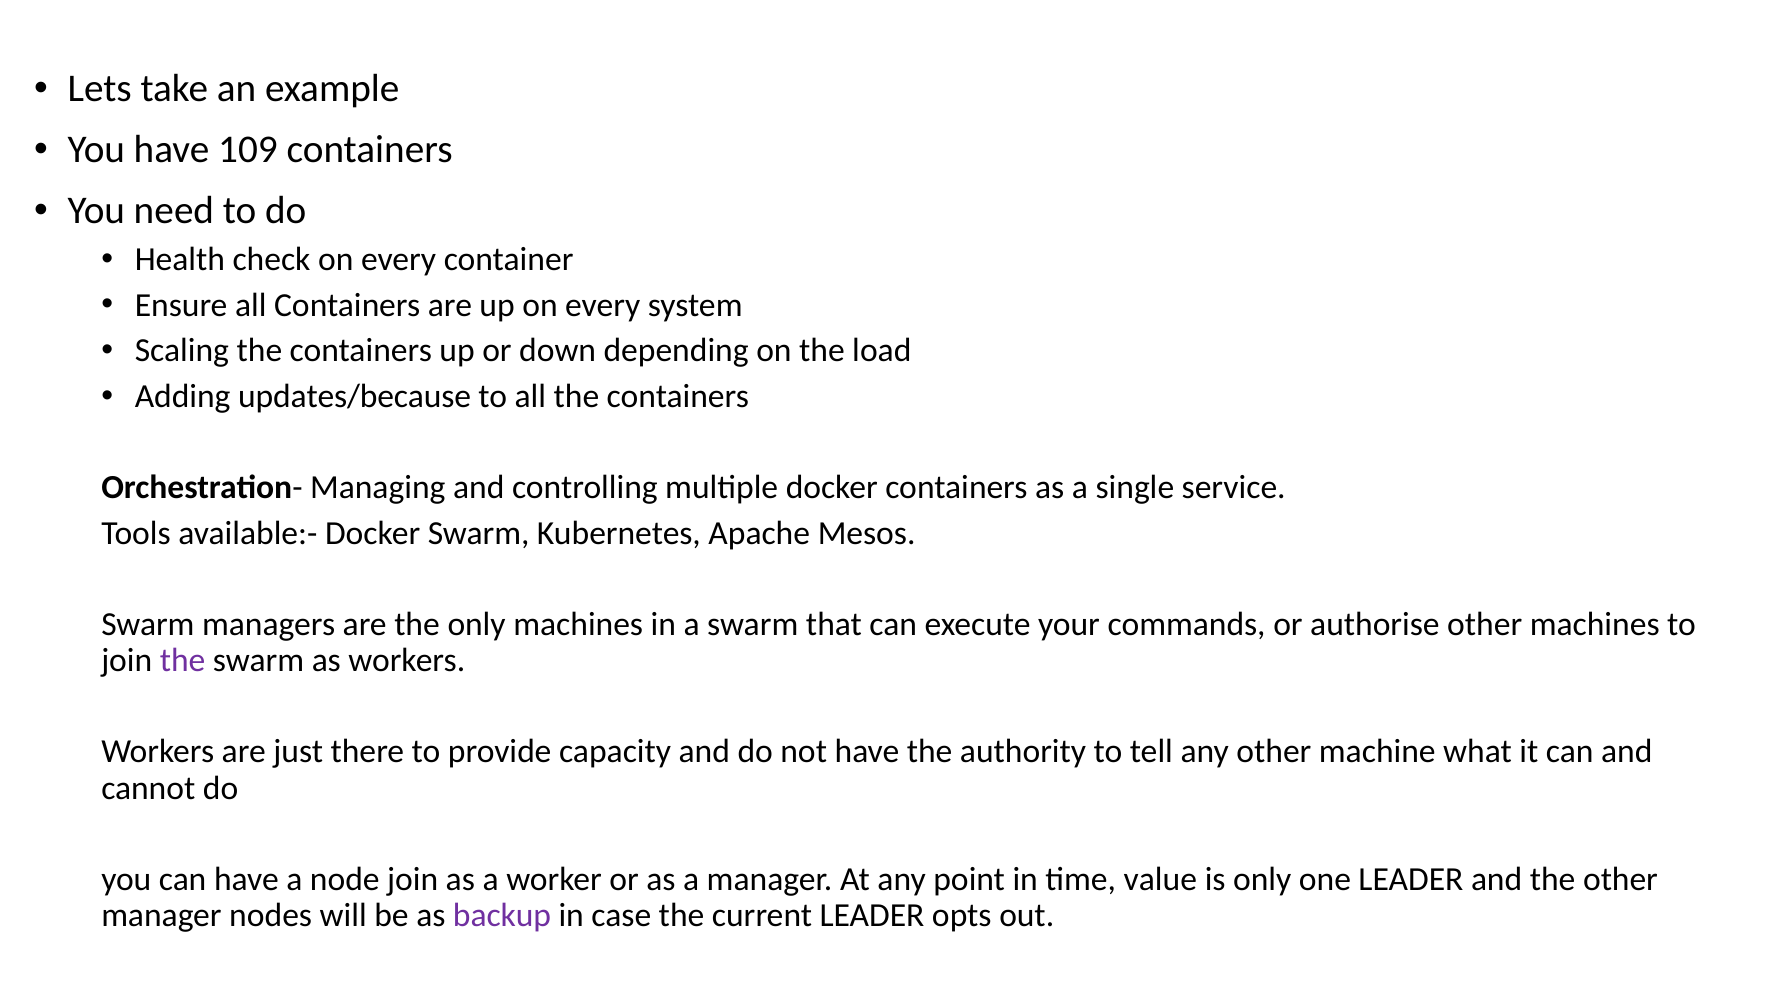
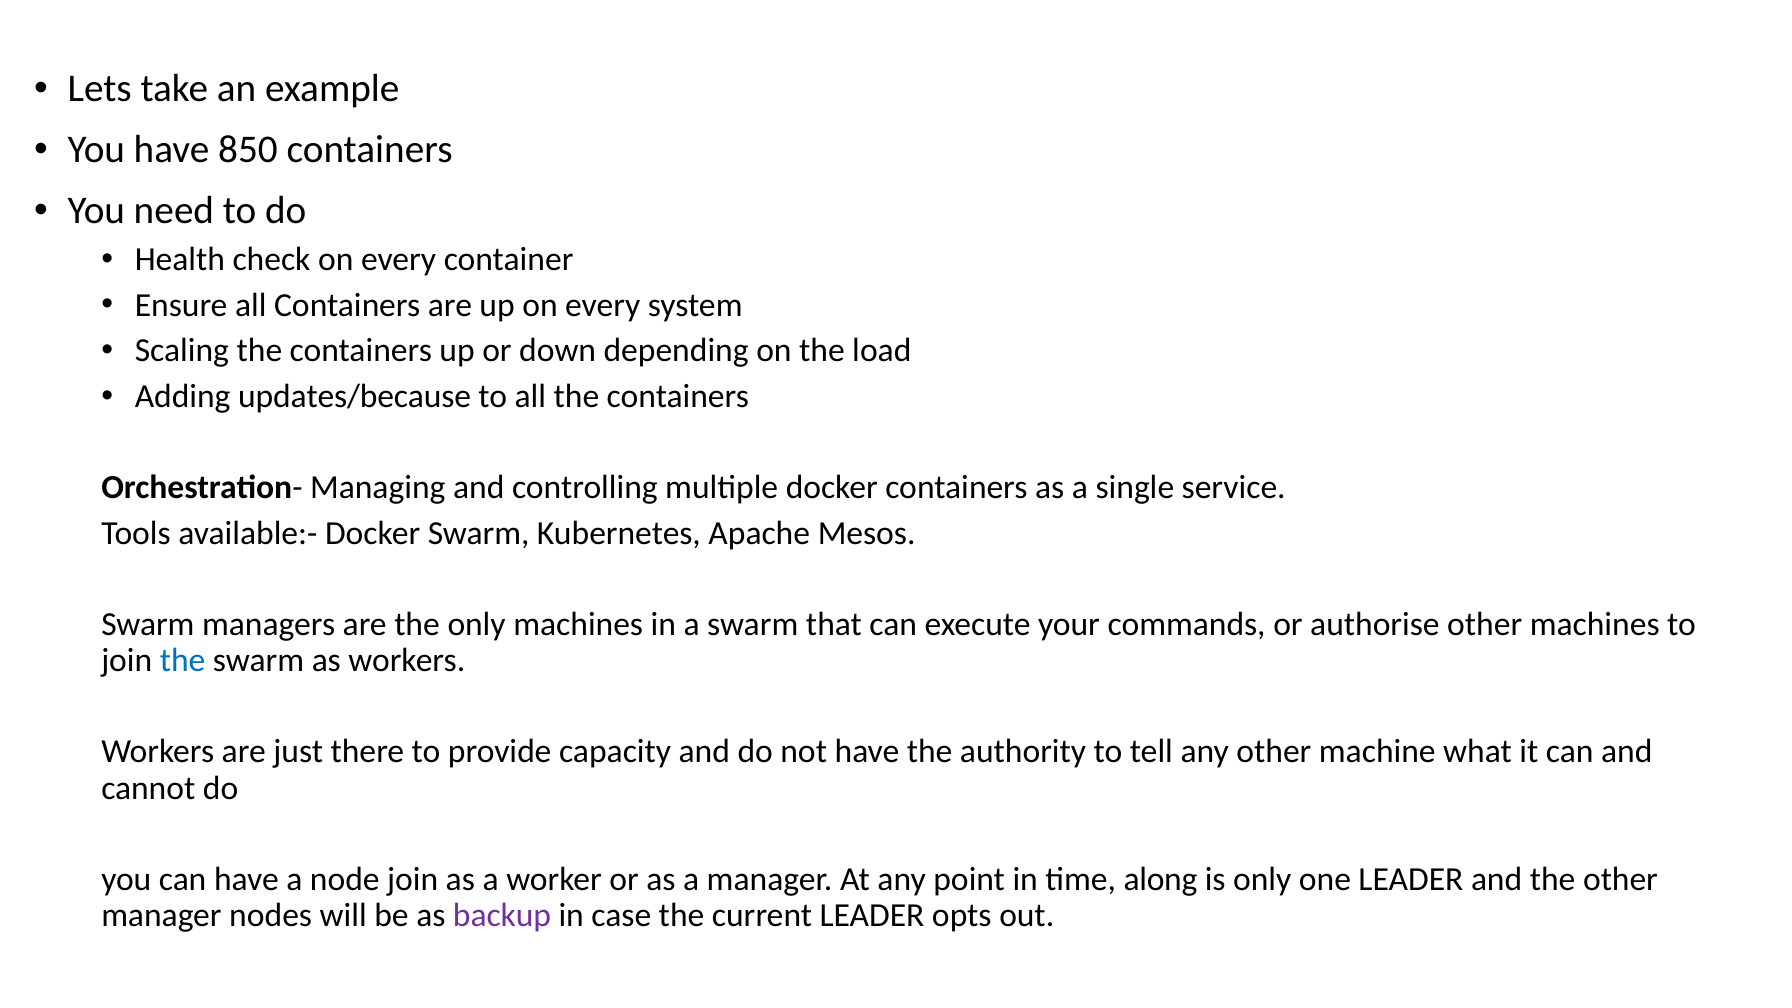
109: 109 -> 850
the at (183, 661) colour: purple -> blue
value: value -> along
